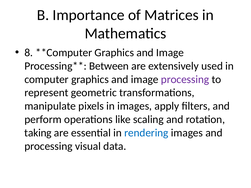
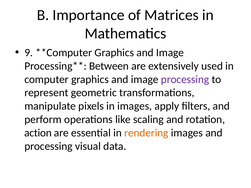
8: 8 -> 9
taking: taking -> action
rendering colour: blue -> orange
